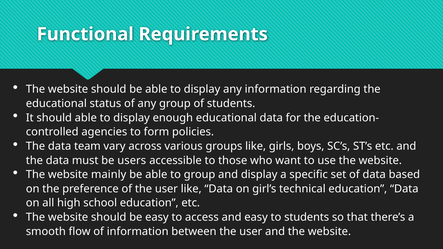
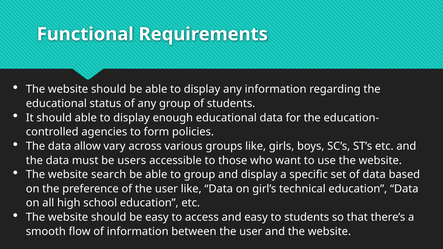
team: team -> allow
mainly: mainly -> search
